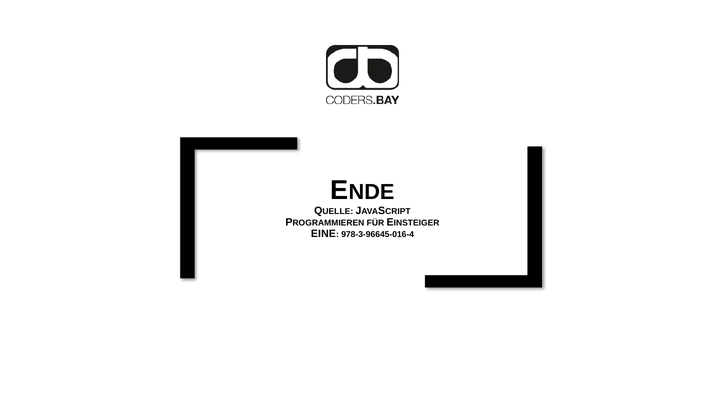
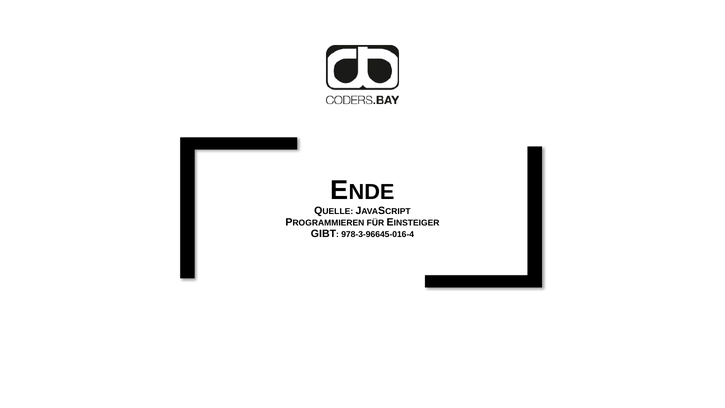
EINE: EINE -> GIBT
